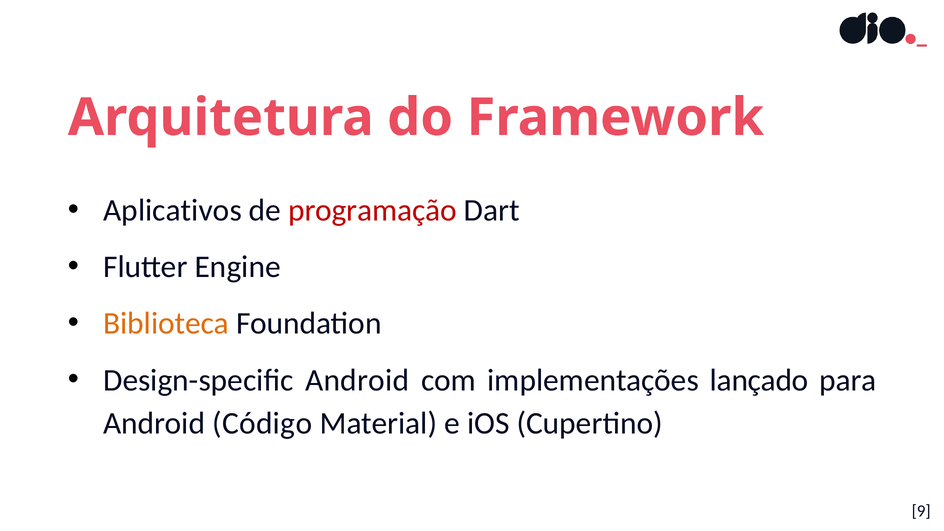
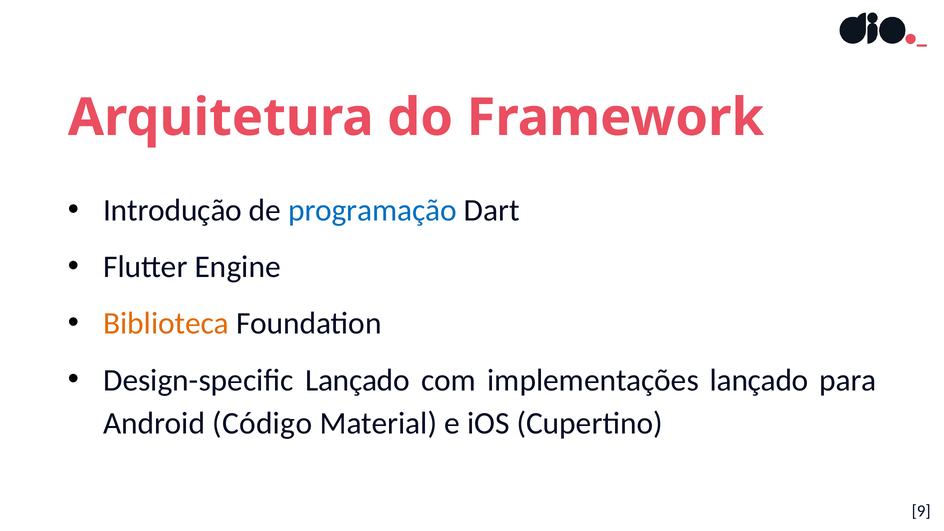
Aplicativos: Aplicativos -> Introdução
programação colour: red -> blue
Design-specific Android: Android -> Lançado
